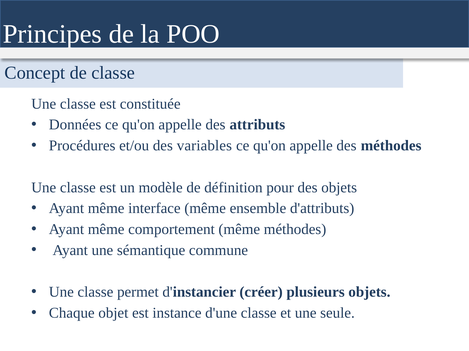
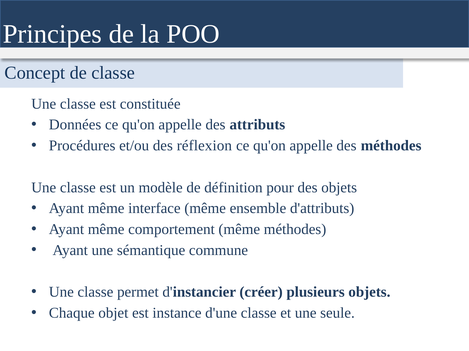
variables: variables -> réflexion
